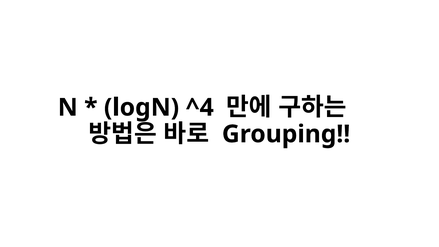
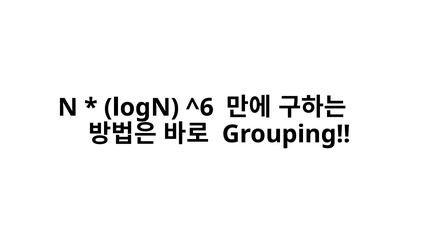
^4: ^4 -> ^6
